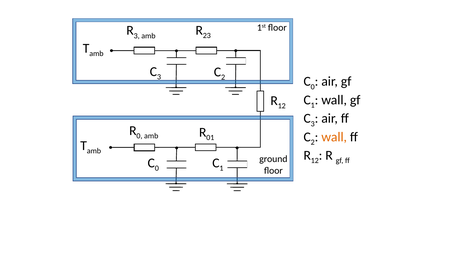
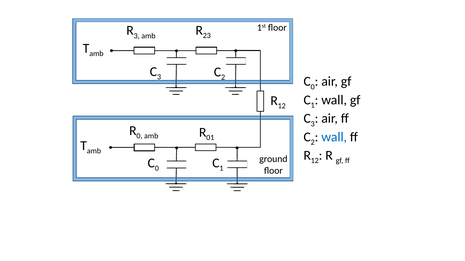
wall at (334, 137) colour: orange -> blue
